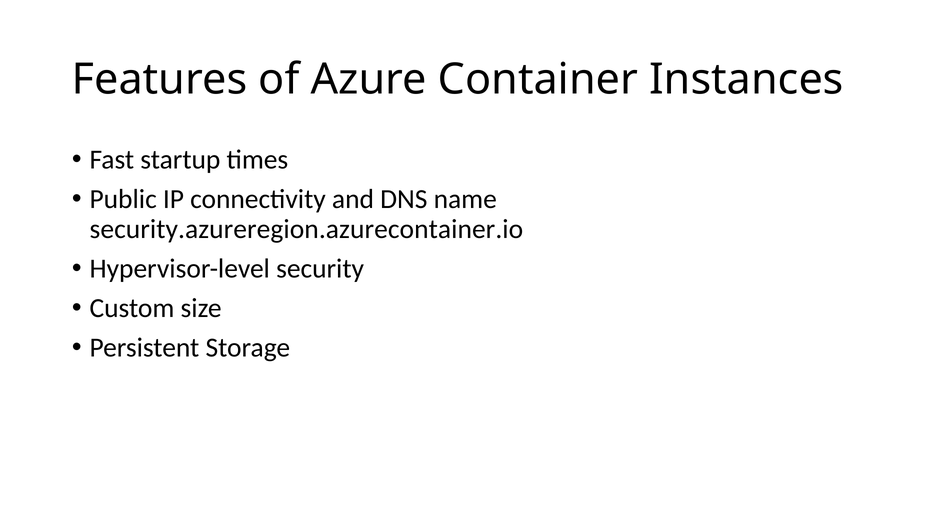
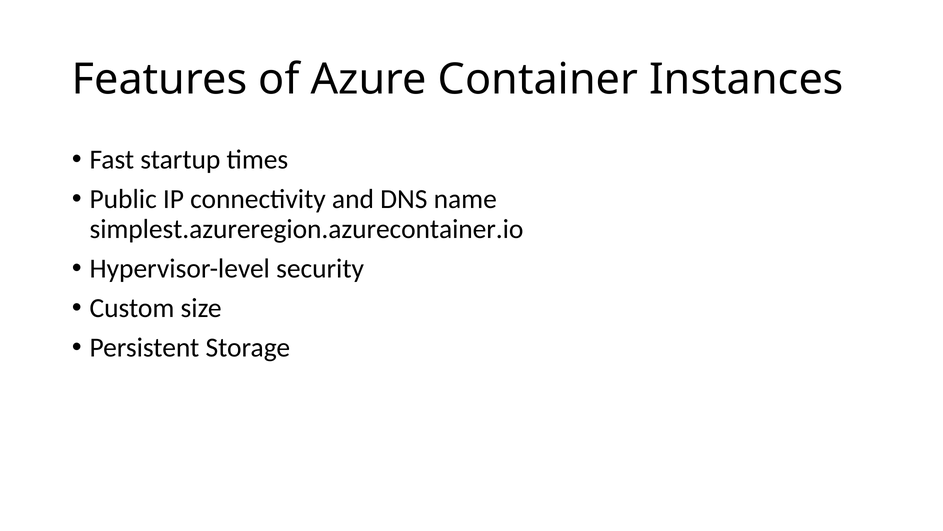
security.azureregion.azurecontainer.io: security.azureregion.azurecontainer.io -> simplest.azureregion.azurecontainer.io
